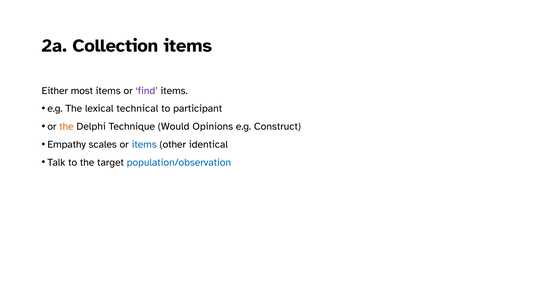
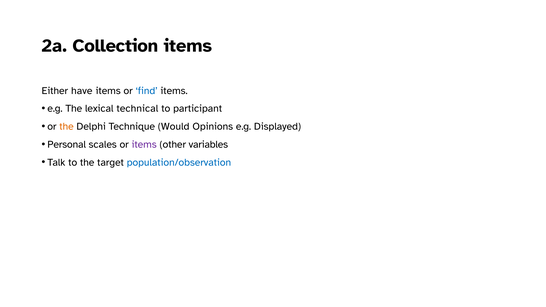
most: most -> have
find colour: purple -> blue
Construct: Construct -> Displayed
Empathy: Empathy -> Personal
items at (144, 145) colour: blue -> purple
identical: identical -> variables
